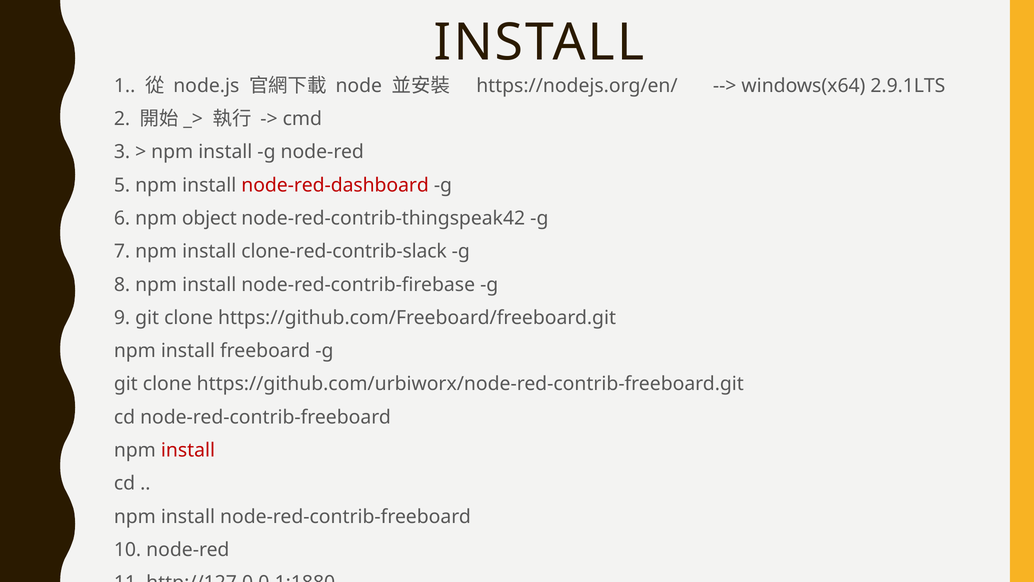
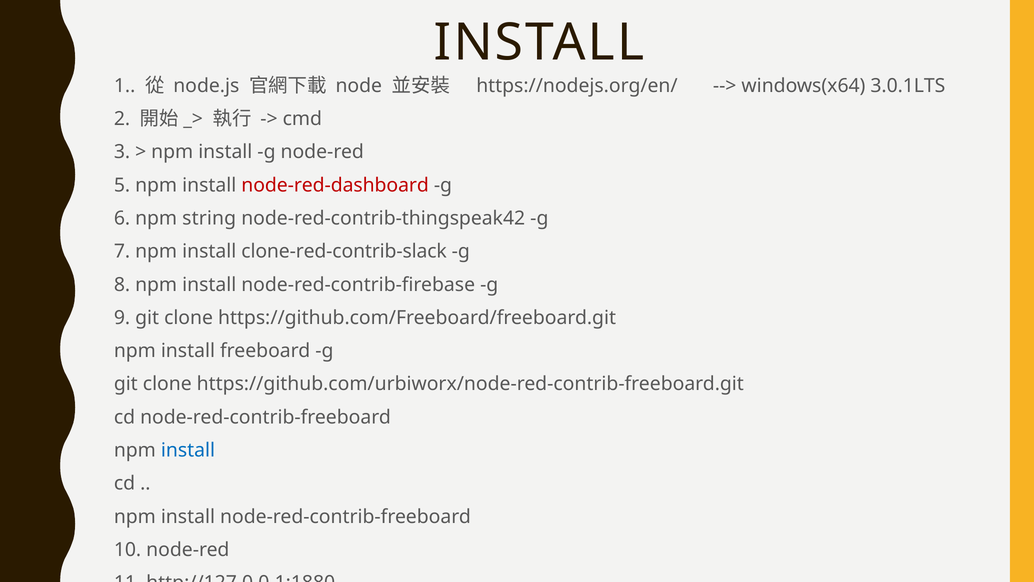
2.9.1LTS: 2.9.1LTS -> 3.0.1LTS
object: object -> string
install at (188, 450) colour: red -> blue
